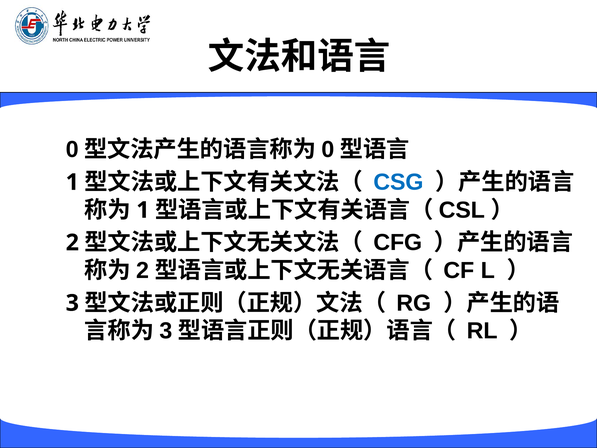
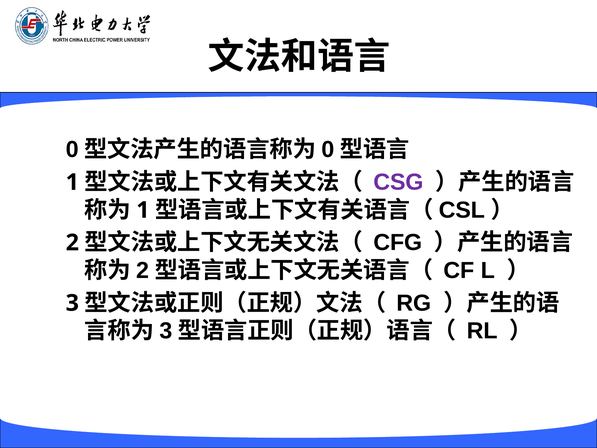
CSG colour: blue -> purple
